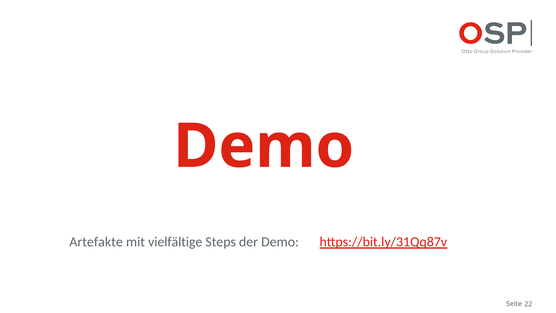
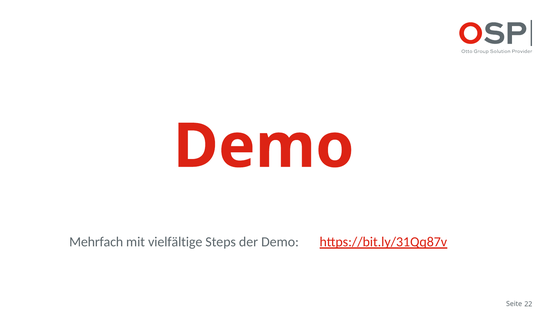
Artefakte: Artefakte -> Mehrfach
